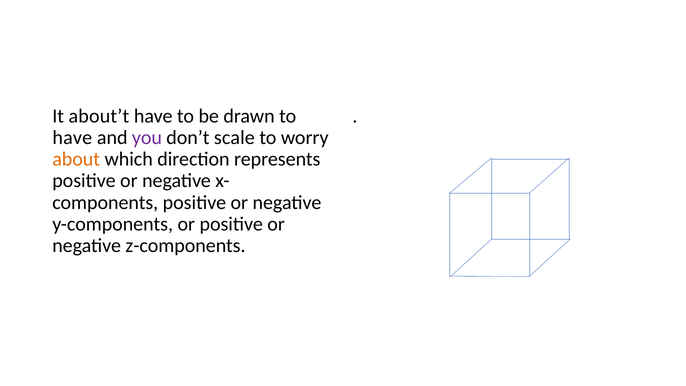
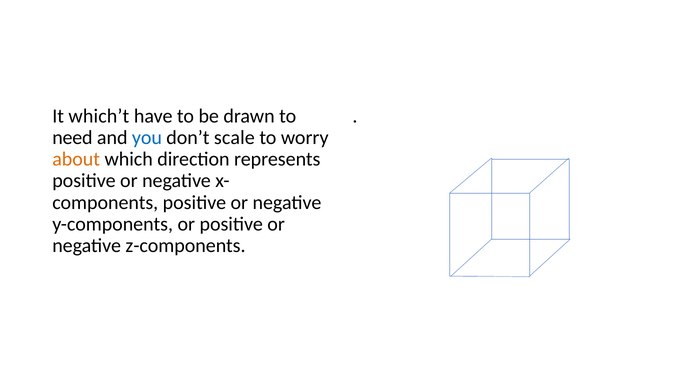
about’t: about’t -> which’t
have at (72, 138): have -> need
you colour: purple -> blue
